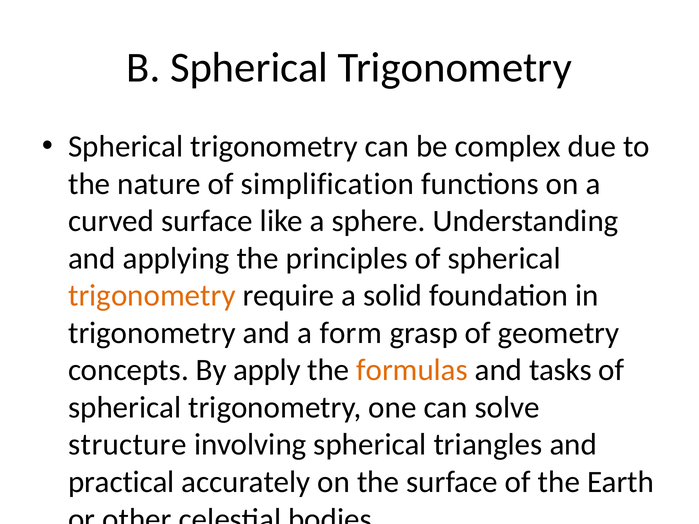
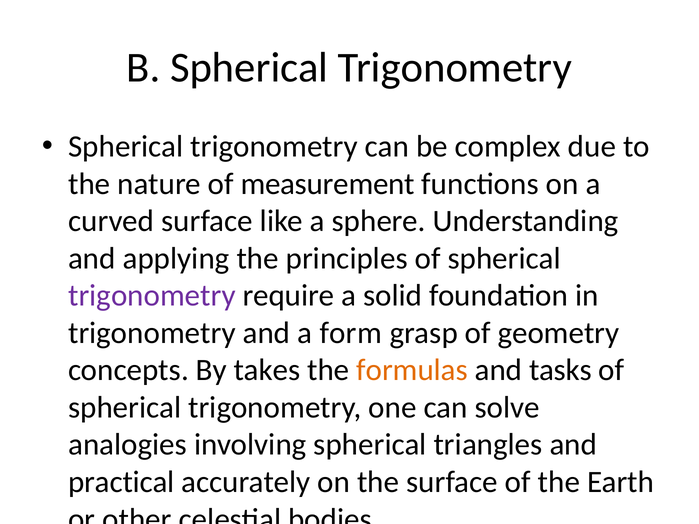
simplification: simplification -> measurement
trigonometry at (152, 296) colour: orange -> purple
apply: apply -> takes
structure: structure -> analogies
